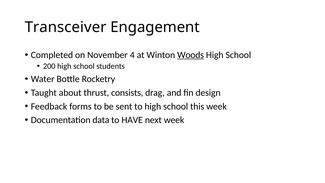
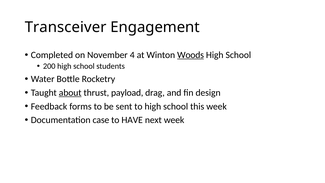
about underline: none -> present
consists: consists -> payload
data: data -> case
